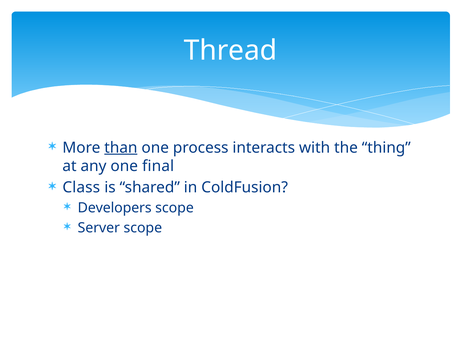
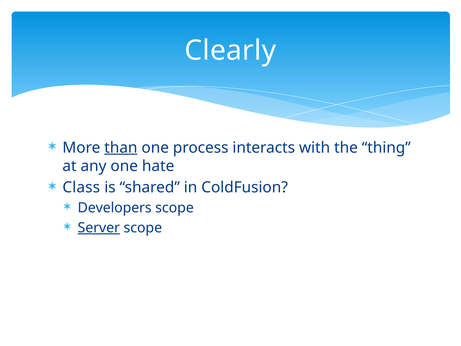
Thread: Thread -> Clearly
final: final -> hate
Server underline: none -> present
